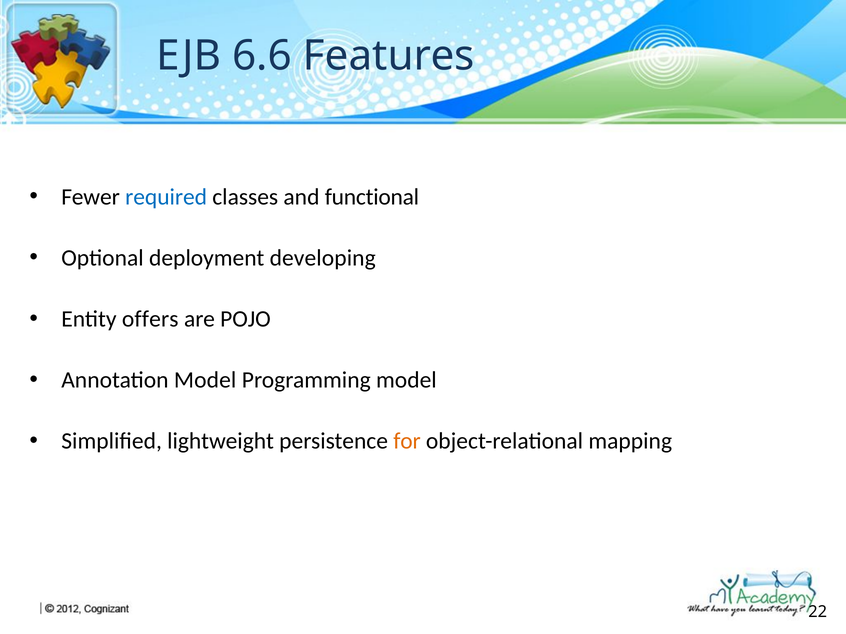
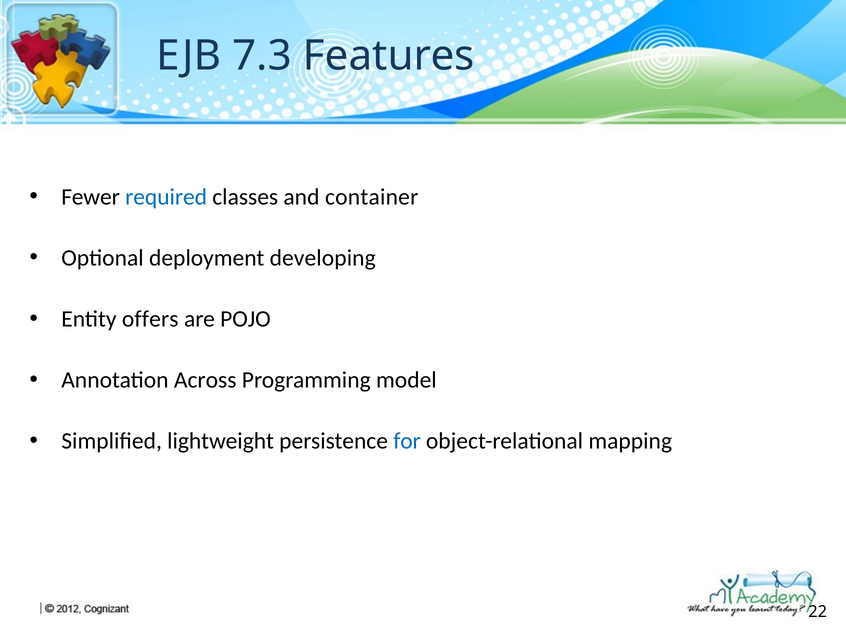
6.6: 6.6 -> 7.3
functional: functional -> container
Annotation Model: Model -> Across
for colour: orange -> blue
